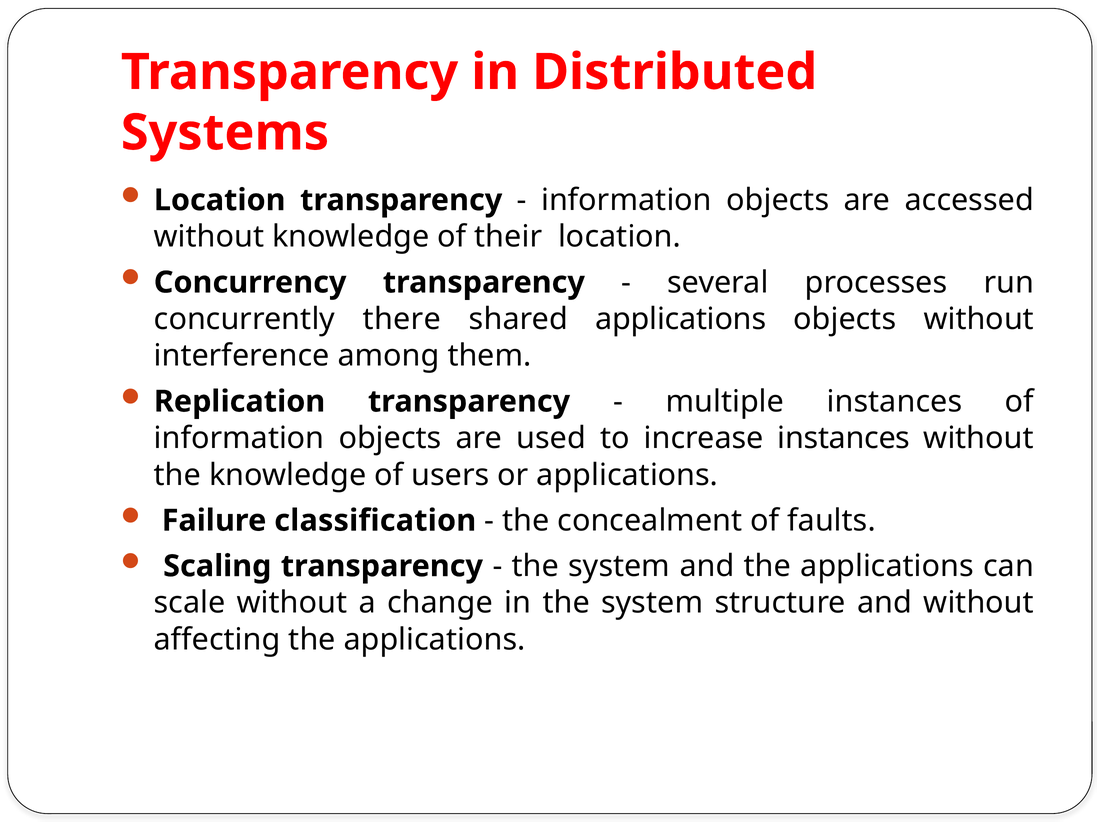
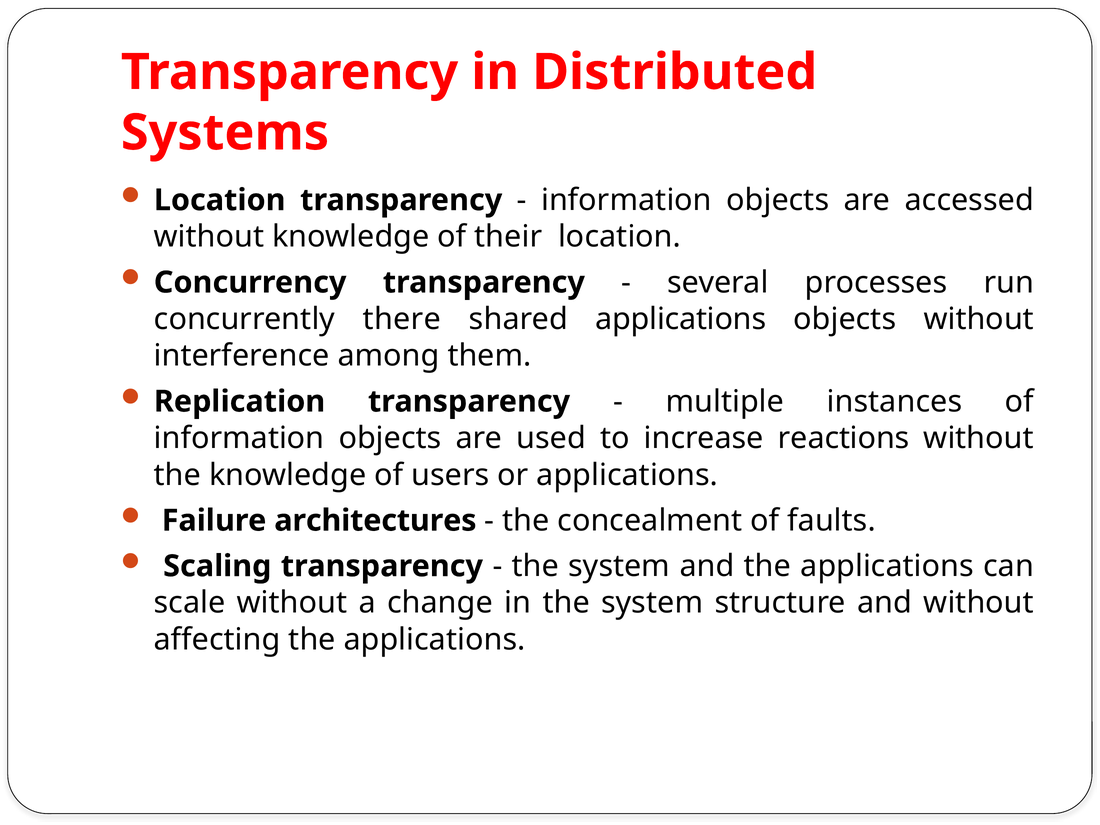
increase instances: instances -> reactions
classification: classification -> architectures
